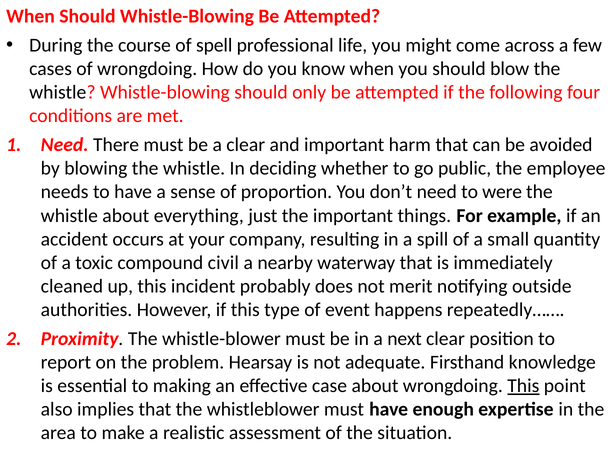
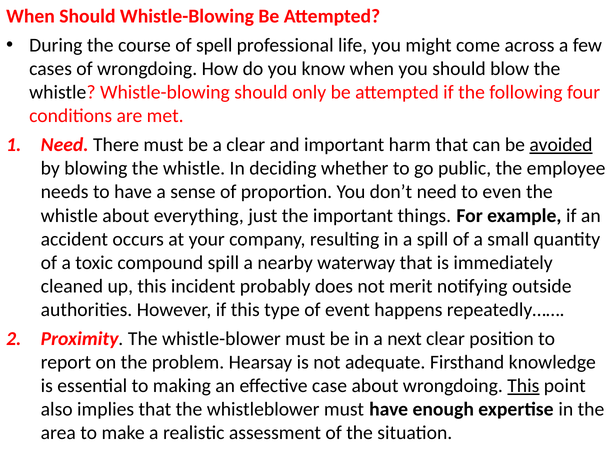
avoided underline: none -> present
were: were -> even
compound civil: civil -> spill
